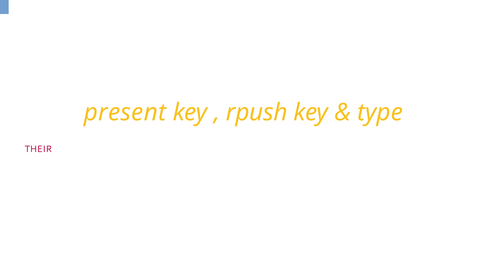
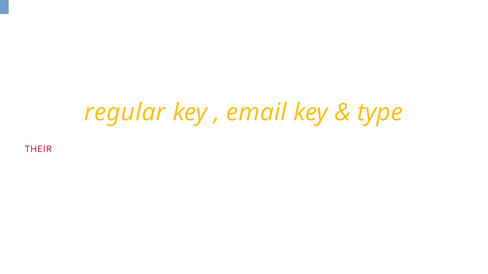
present: present -> regular
rpush: rpush -> email
